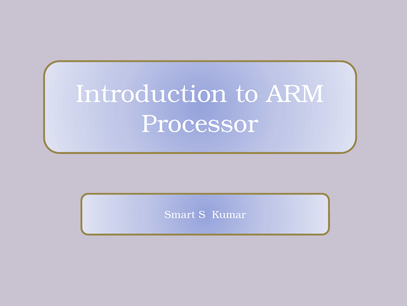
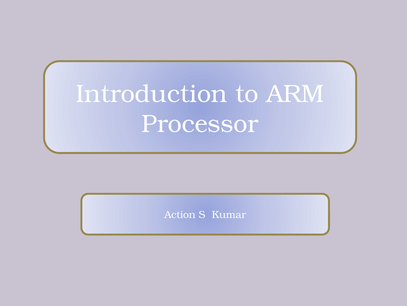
Smart: Smart -> Action
